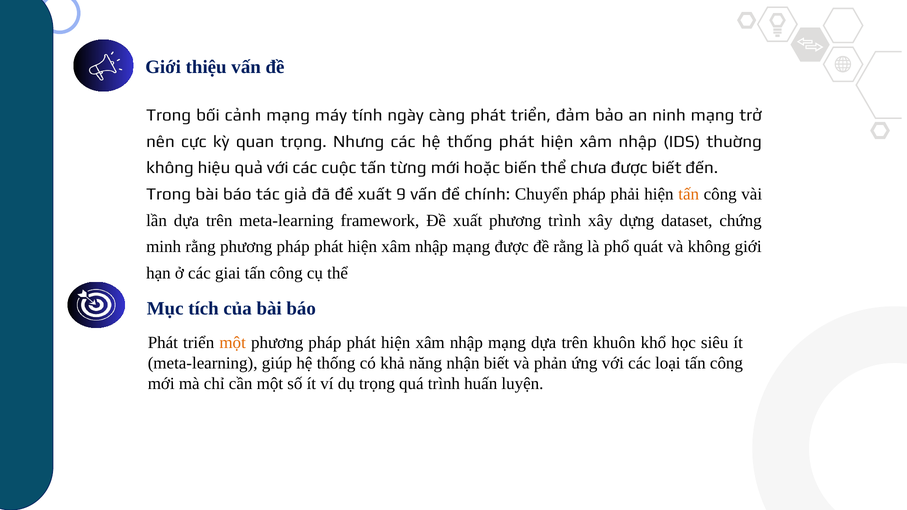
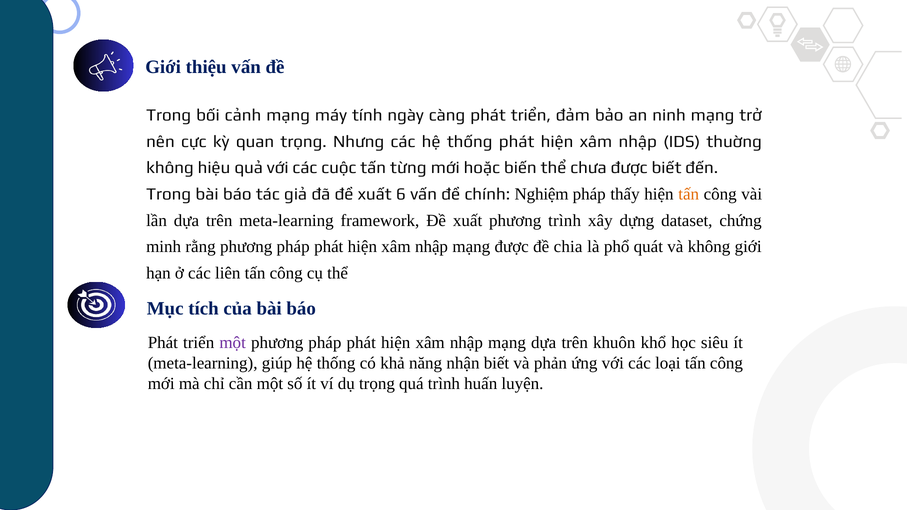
9: 9 -> 6
Chuyển: Chuyển -> Nghiệm
phải: phải -> thấy
đề rằng: rằng -> chia
giai: giai -> liên
một at (233, 343) colour: orange -> purple
